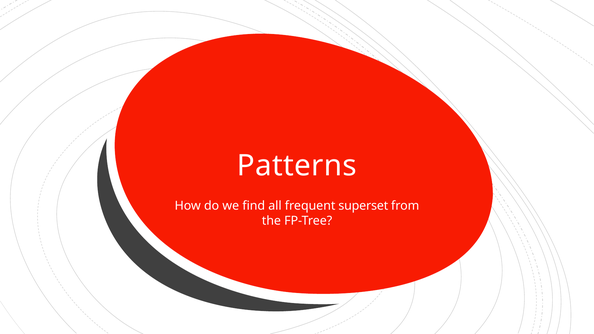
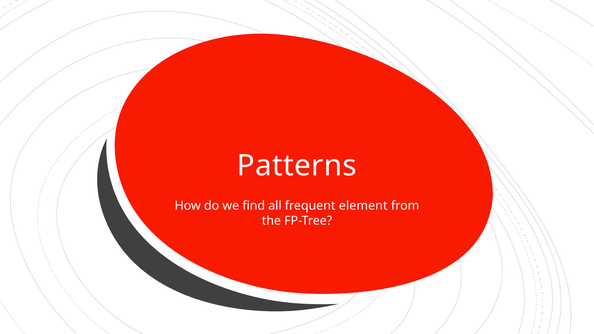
superset: superset -> element
